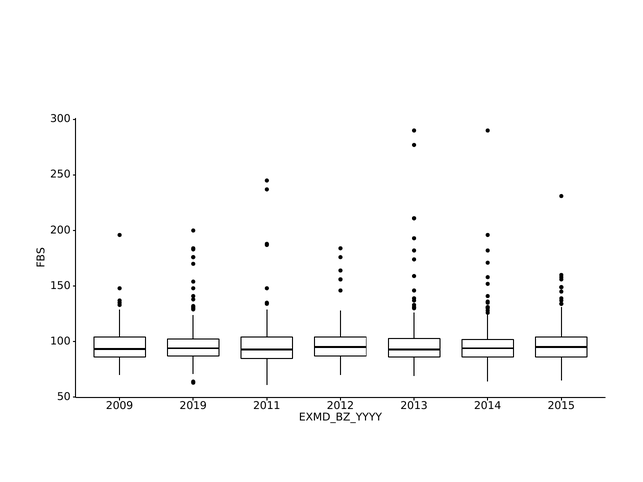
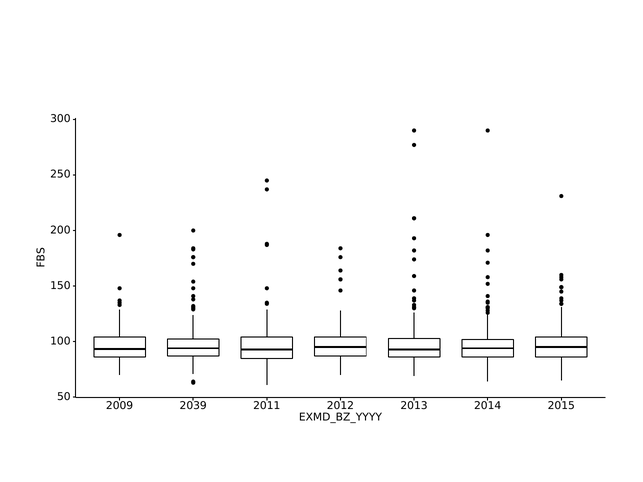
2019: 2019 -> 2039
